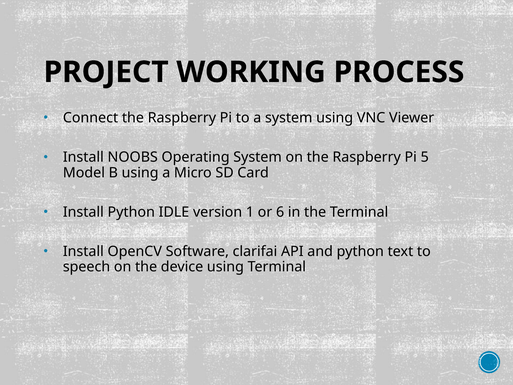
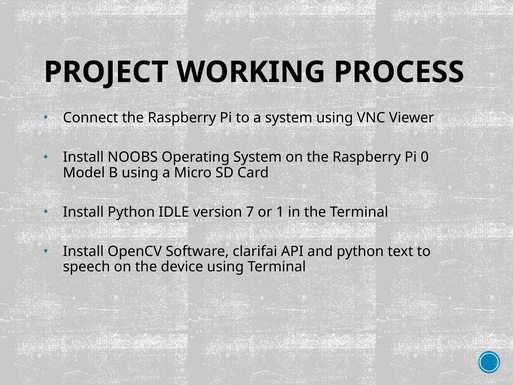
5: 5 -> 0
1: 1 -> 7
6: 6 -> 1
